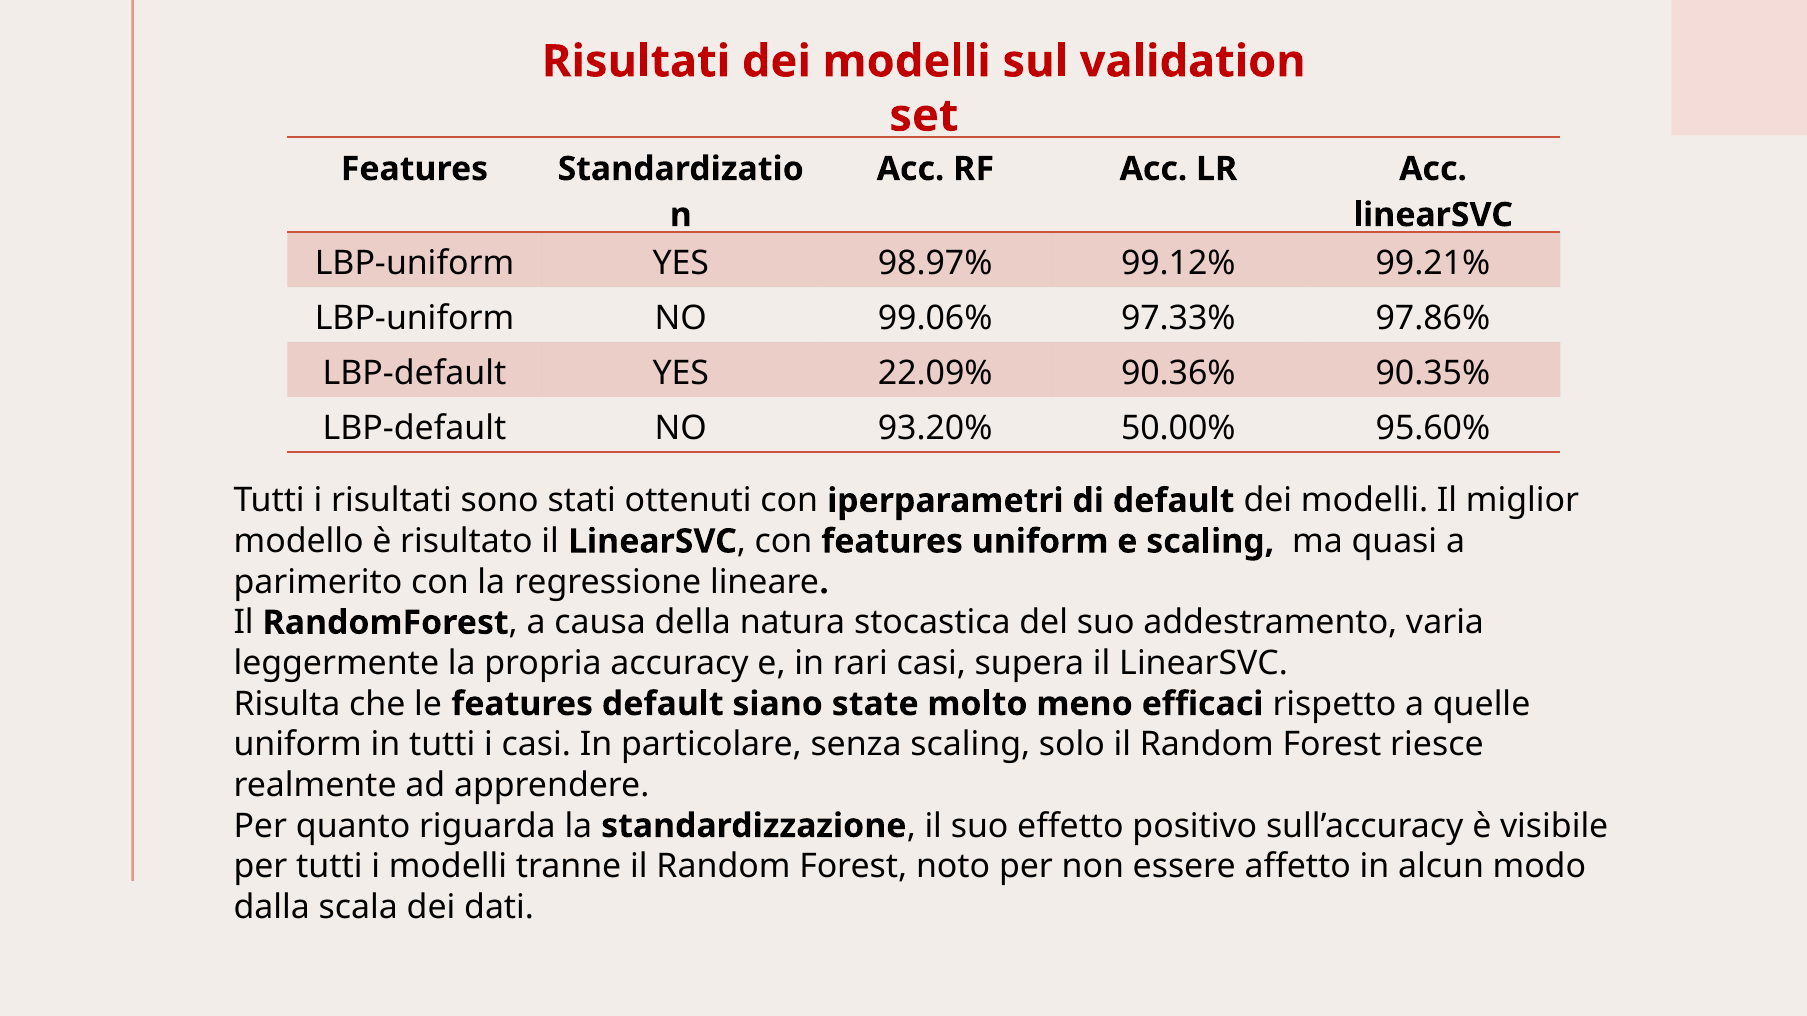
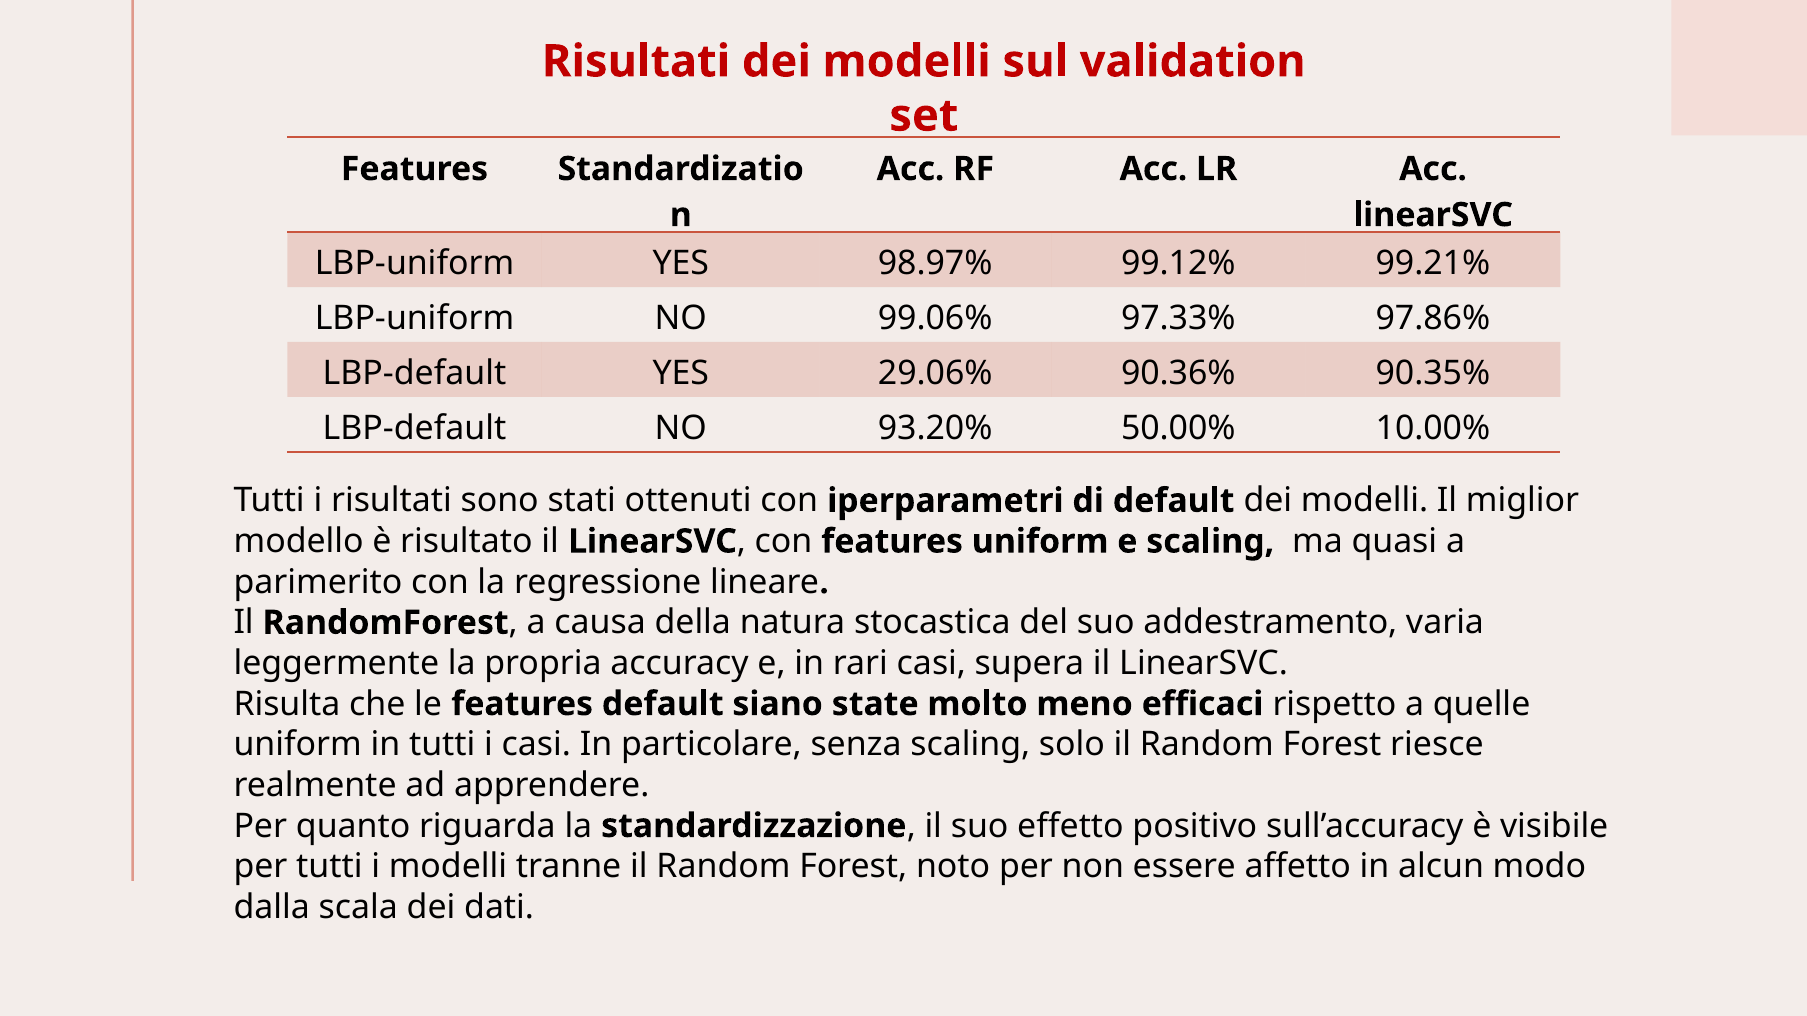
22.09%: 22.09% -> 29.06%
95.60%: 95.60% -> 10.00%
